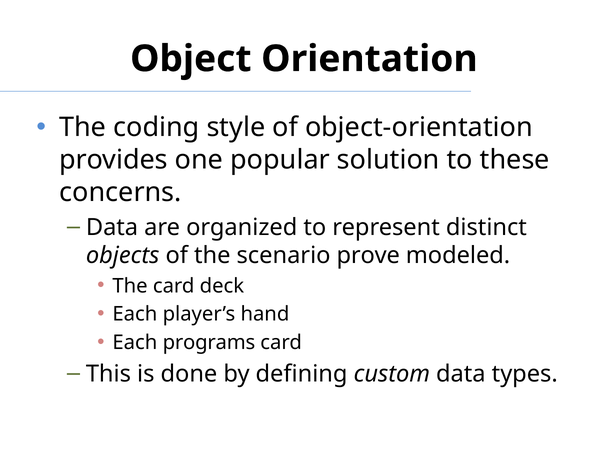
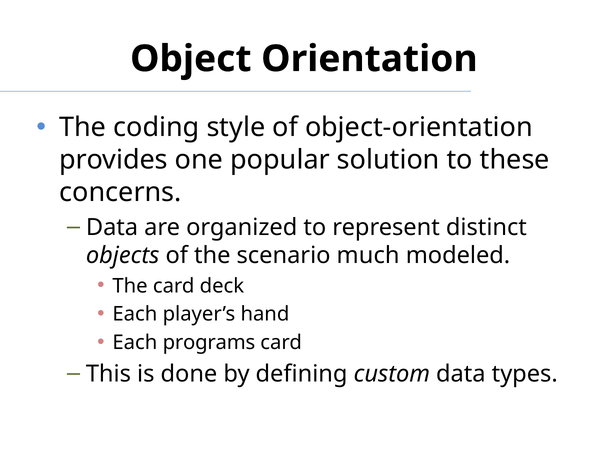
prove: prove -> much
